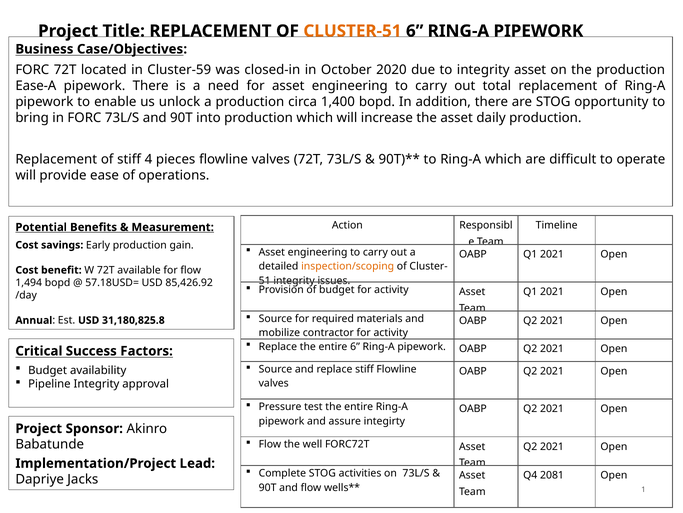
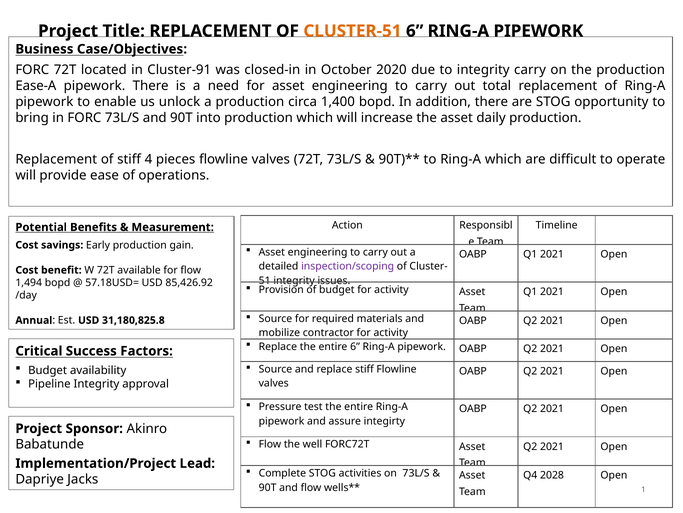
Cluster-59: Cluster-59 -> Cluster-91
integrity asset: asset -> carry
inspection/scoping colour: orange -> purple
2081: 2081 -> 2028
